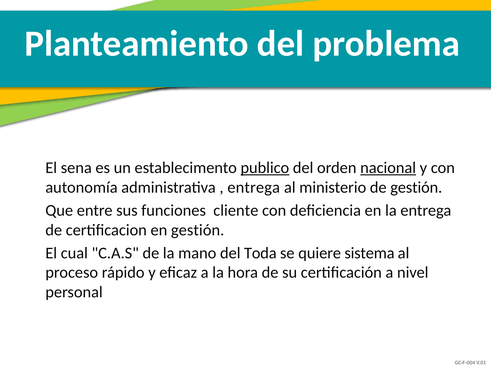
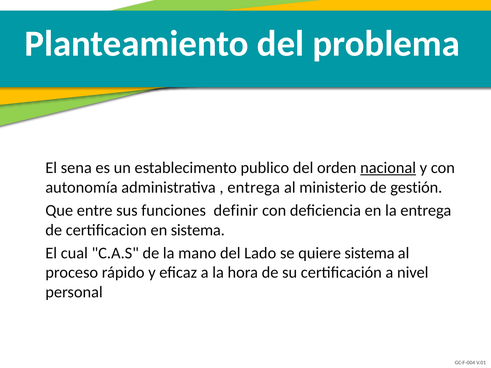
publico underline: present -> none
cliente: cliente -> definir
en gestión: gestión -> sistema
Toda: Toda -> Lado
